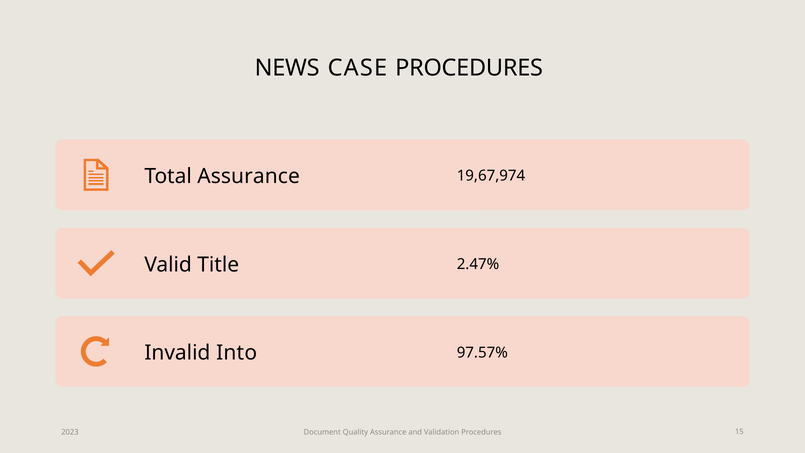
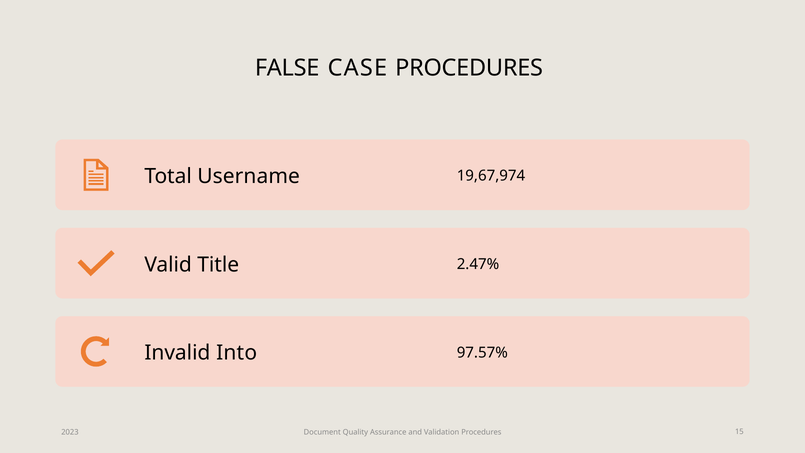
NEWS: NEWS -> FALSE
Assurance at (249, 176): Assurance -> Username
